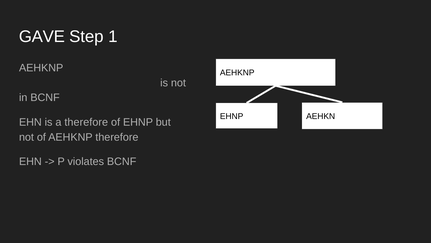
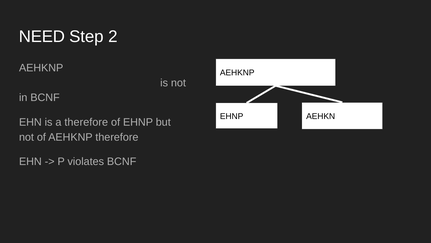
GAVE: GAVE -> NEED
1: 1 -> 2
